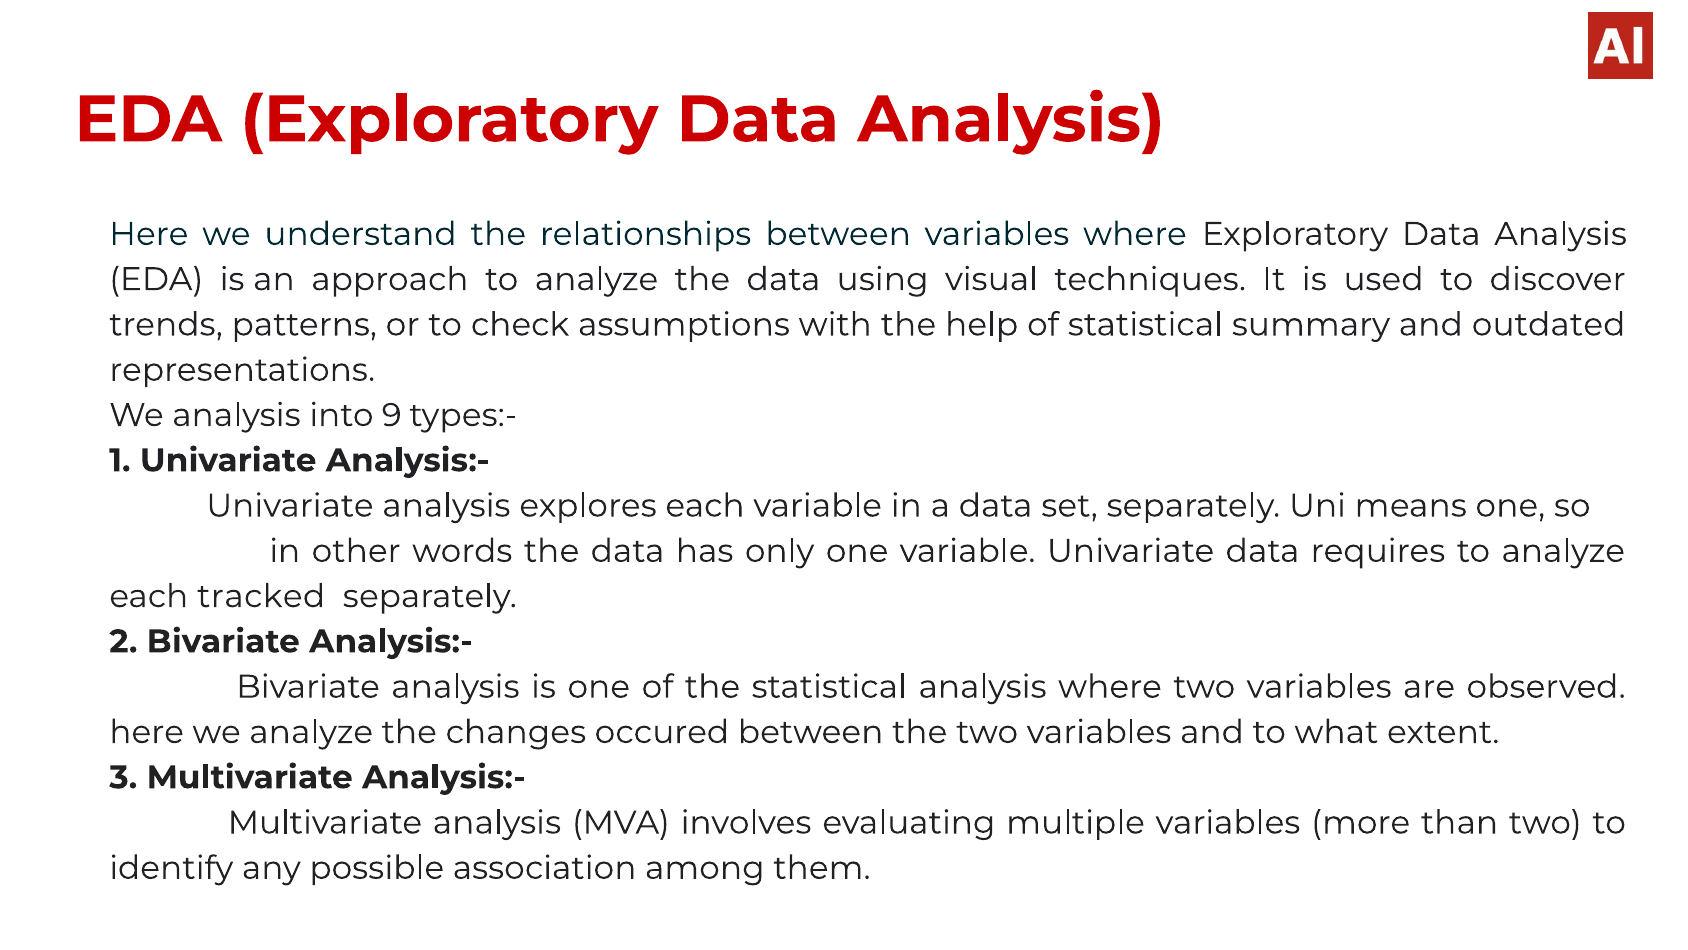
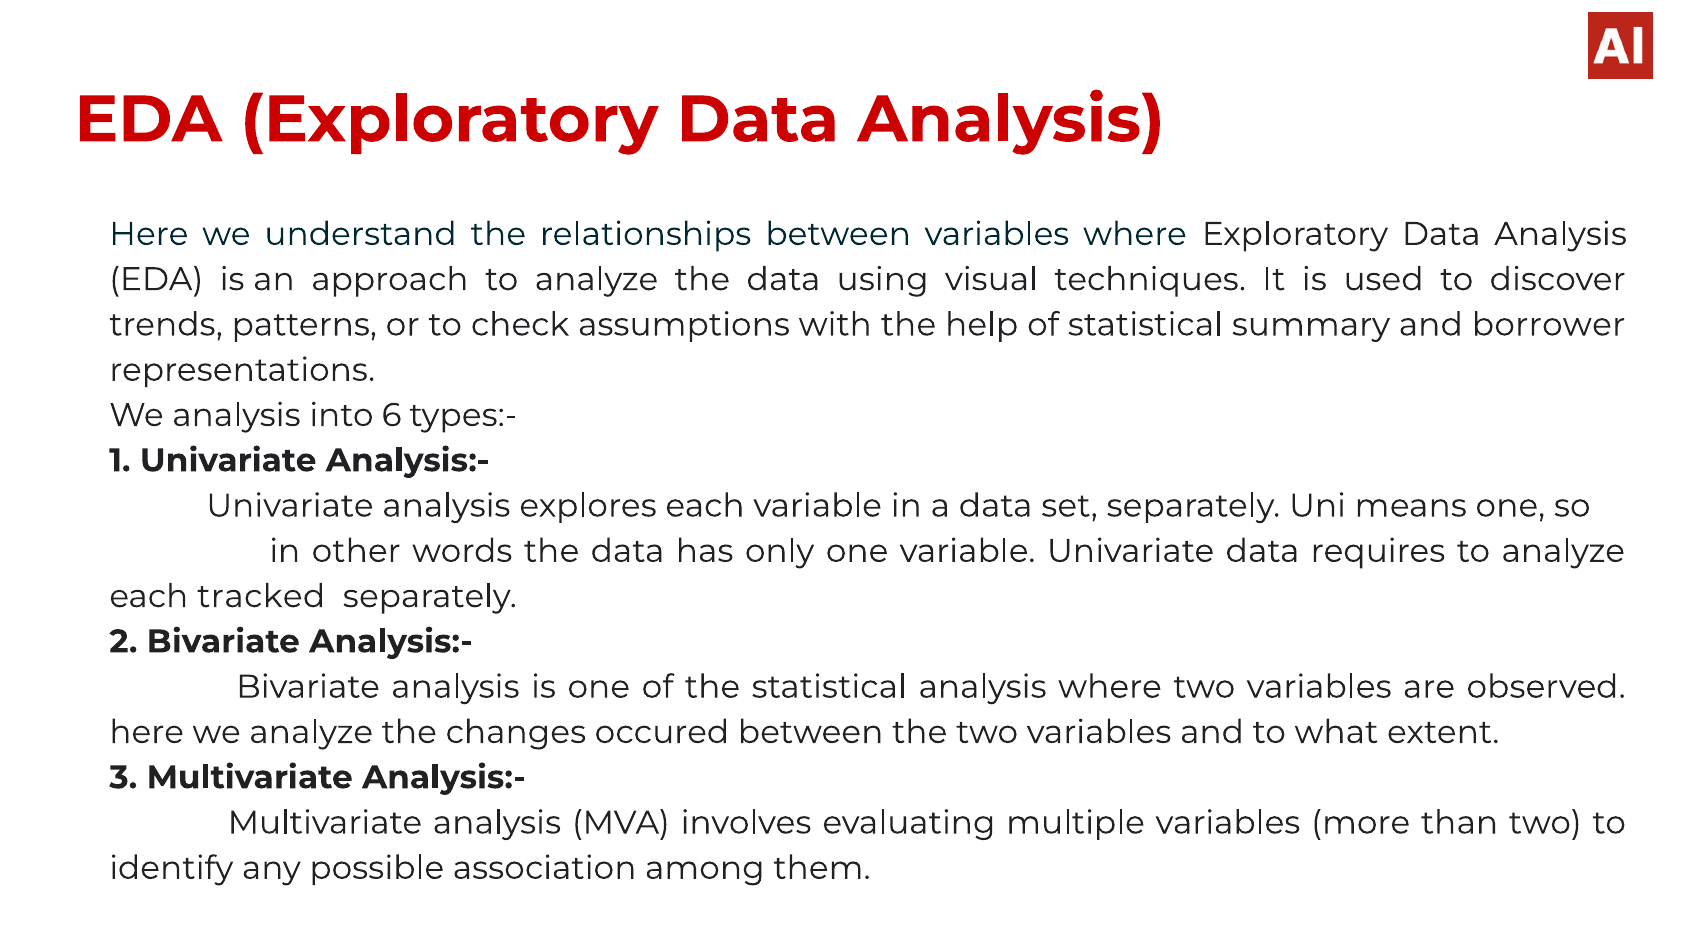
outdated: outdated -> borrower
9: 9 -> 6
